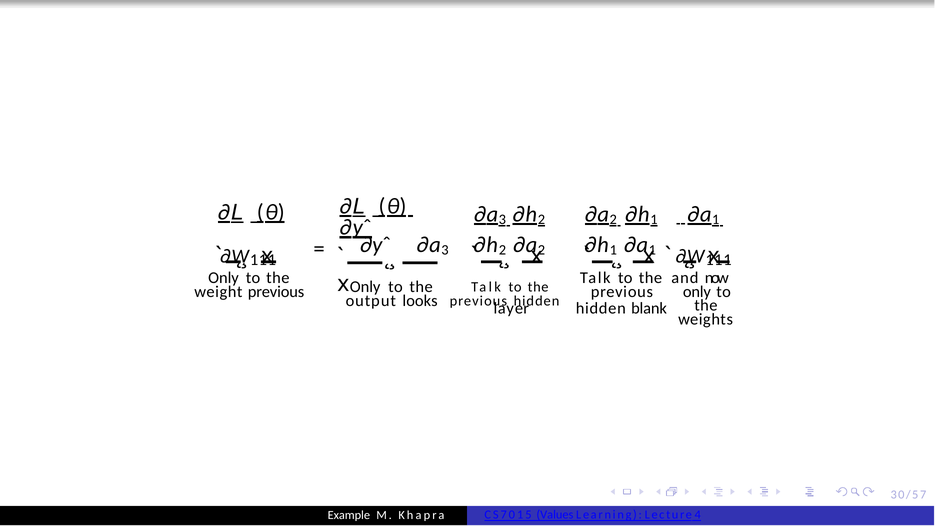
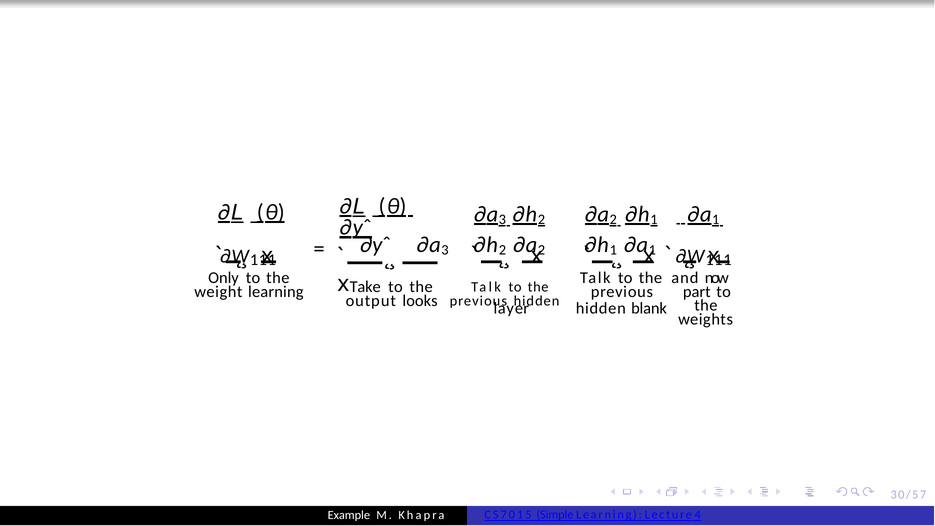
Only at (365, 287): Only -> Take
weight previous: previous -> learning
previous only: only -> part
Values: Values -> Simple
